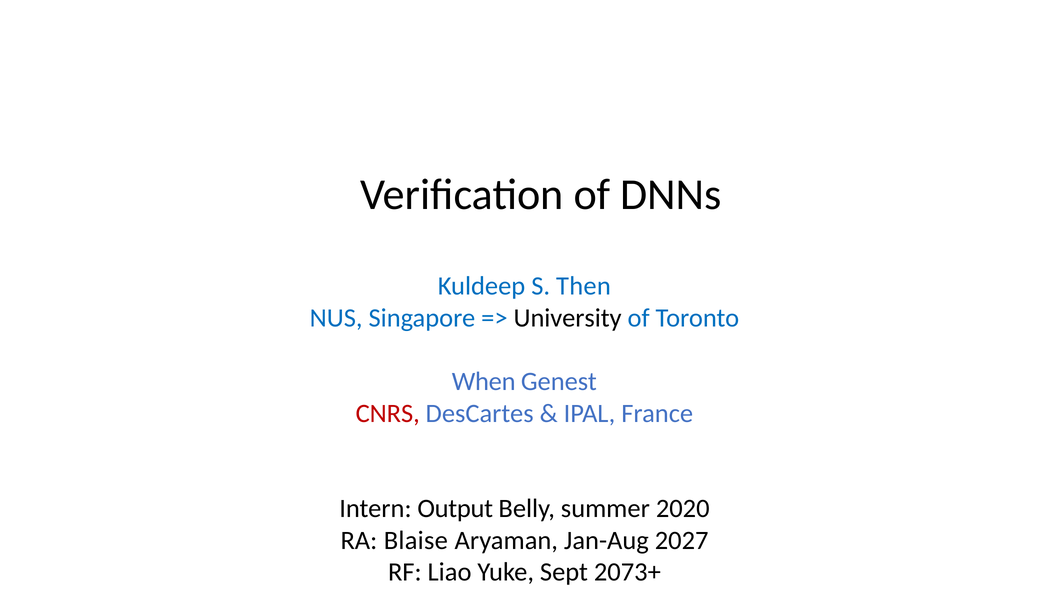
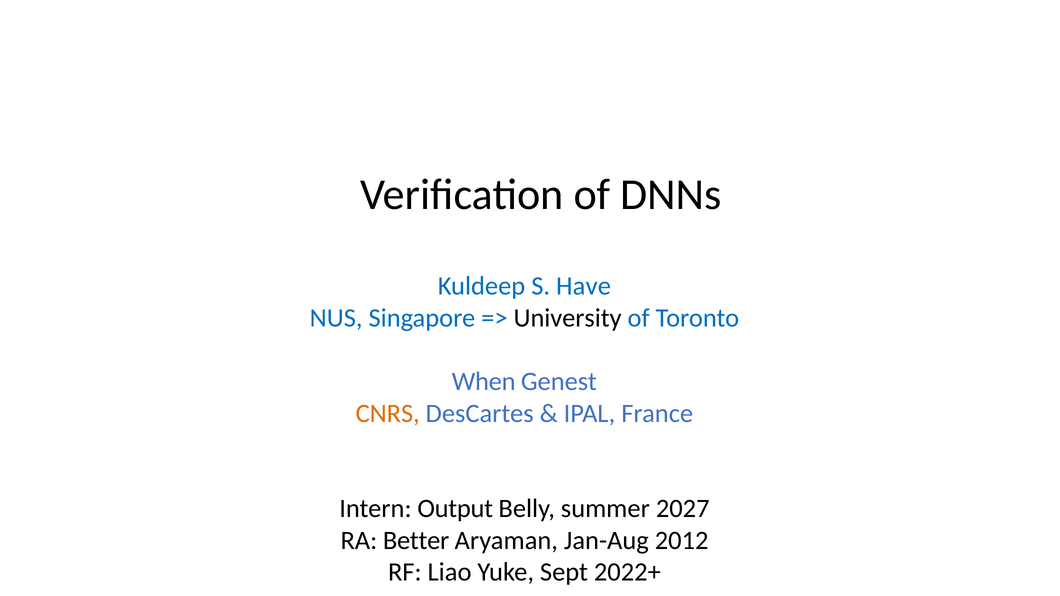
Then: Then -> Have
CNRS colour: red -> orange
2020: 2020 -> 2027
Blaise: Blaise -> Better
2027: 2027 -> 2012
2073+: 2073+ -> 2022+
